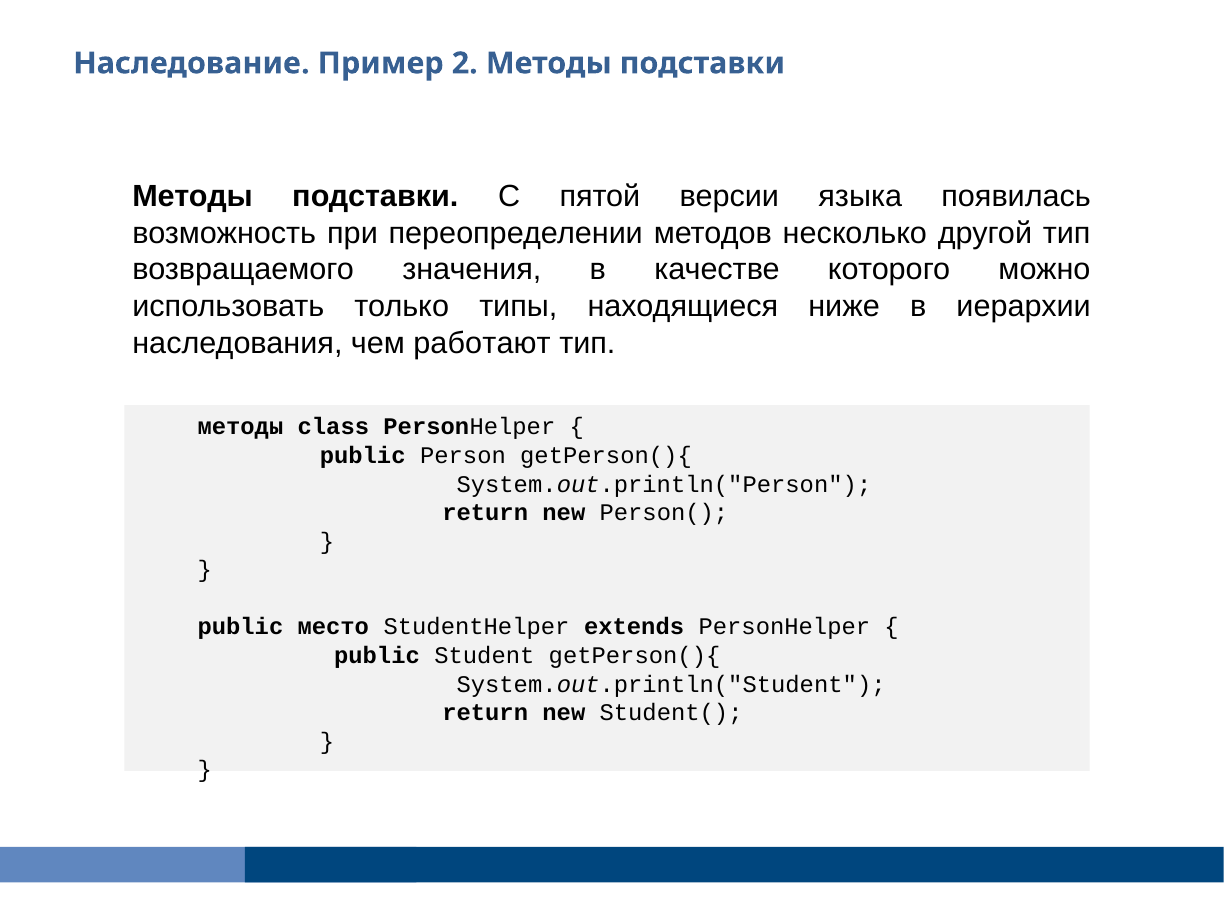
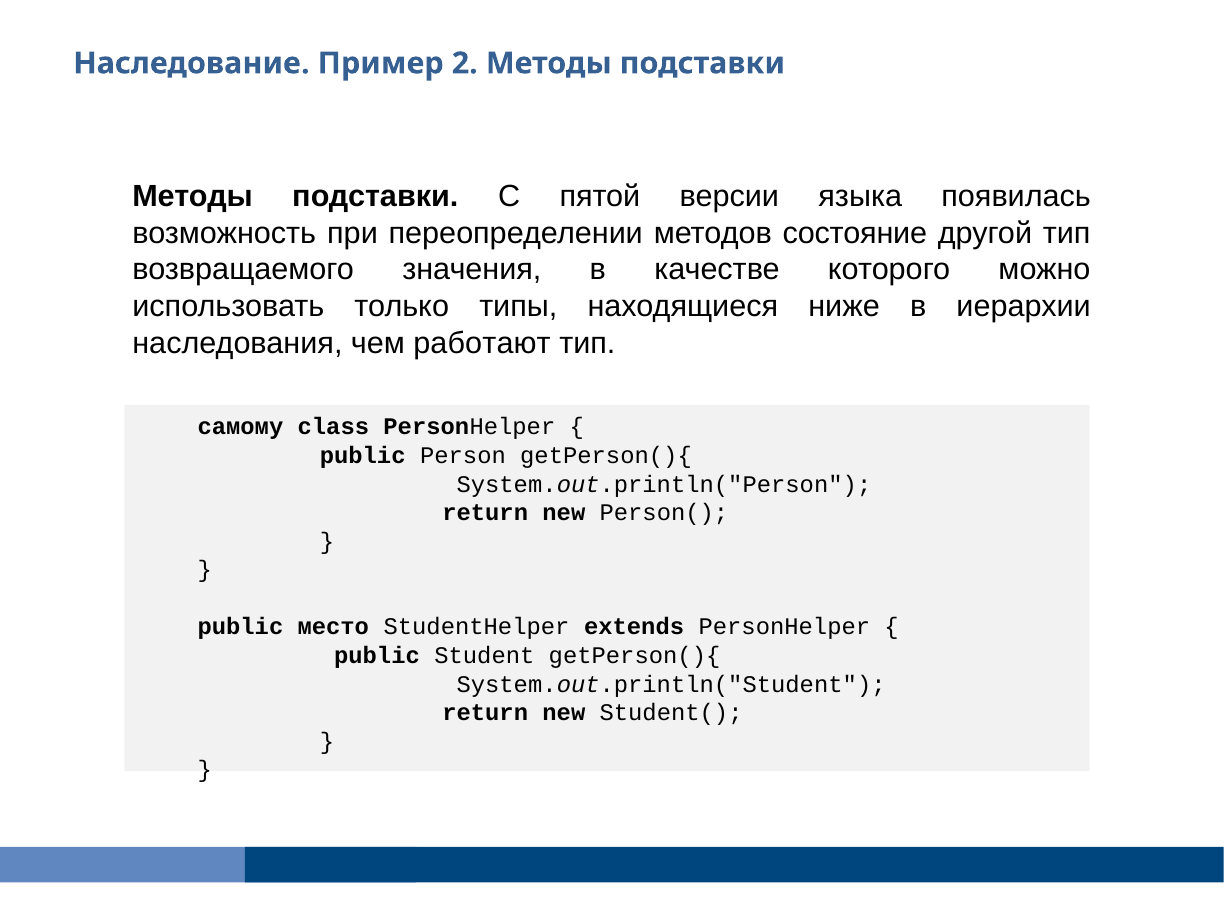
несколько: несколько -> состояние
методы at (240, 427): методы -> самому
